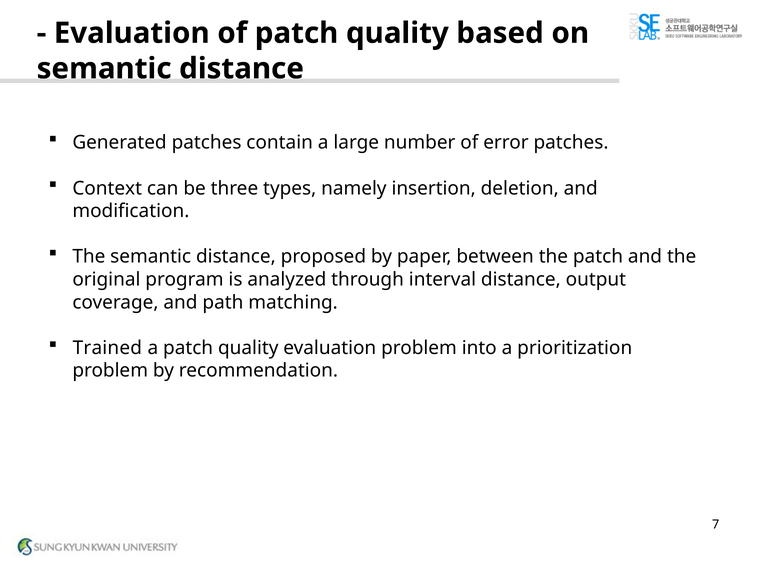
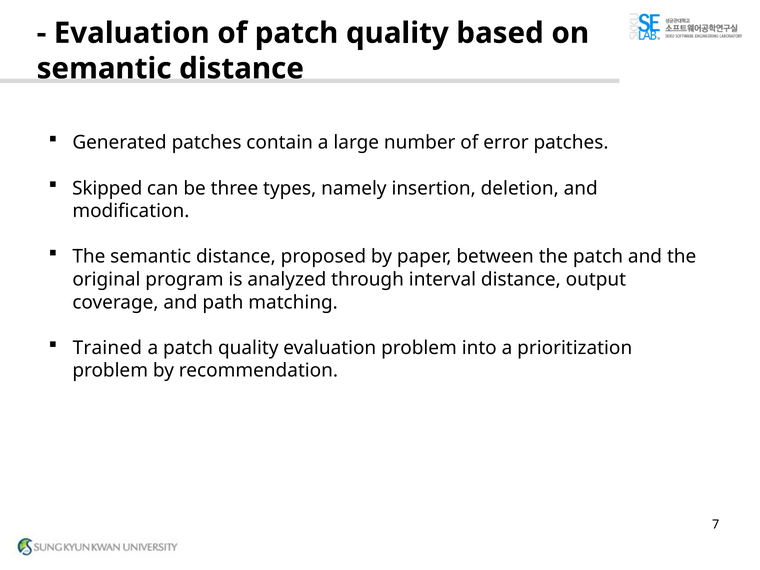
Context: Context -> Skipped
